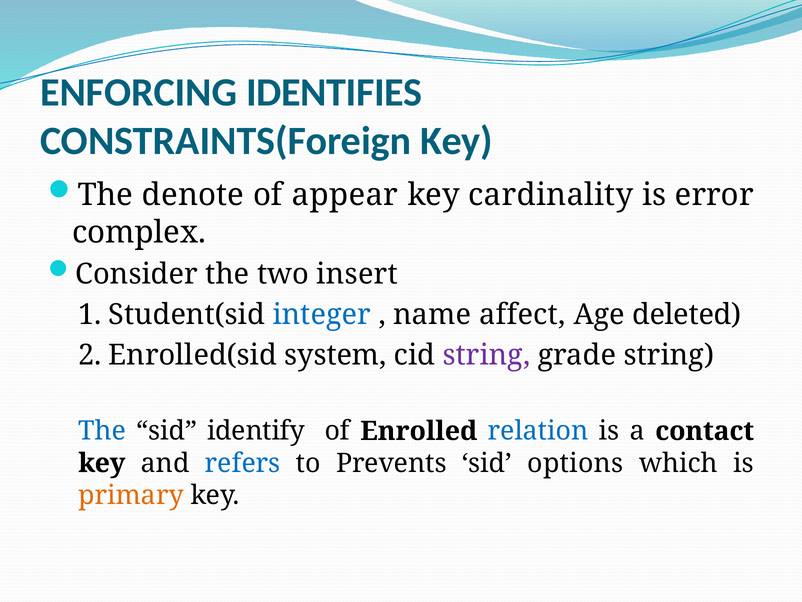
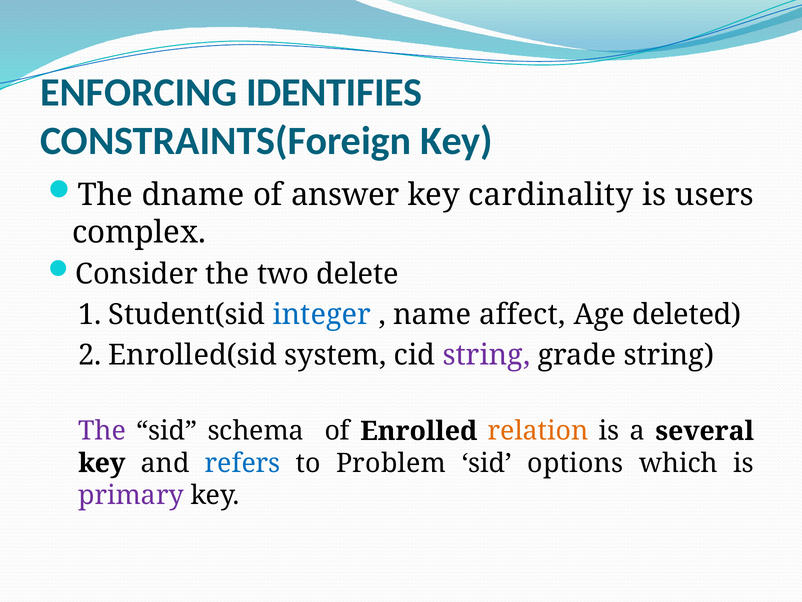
denote: denote -> dname
appear: appear -> answer
error: error -> users
insert: insert -> delete
The at (102, 431) colour: blue -> purple
identify: identify -> schema
relation colour: blue -> orange
contact: contact -> several
Prevents: Prevents -> Problem
primary colour: orange -> purple
